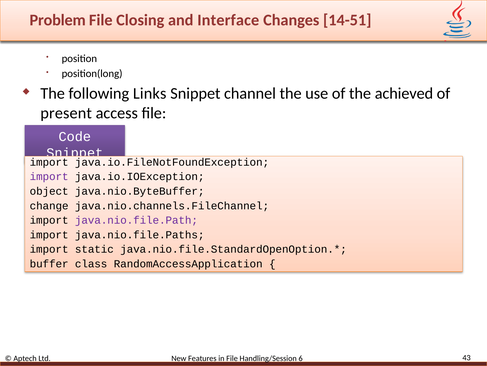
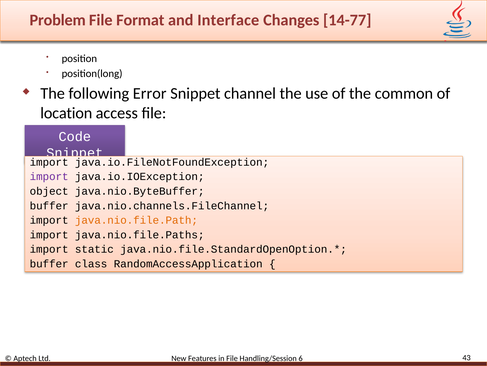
Closing: Closing -> Format
14-51: 14-51 -> 14-77
Links: Links -> Error
achieved: achieved -> common
present: present -> location
change at (49, 205): change -> buffer
java.nio.file.Path colour: purple -> orange
